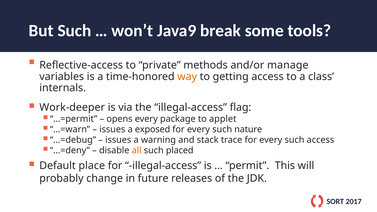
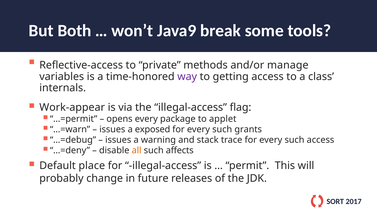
But Such: Such -> Both
way colour: orange -> purple
Work-deeper: Work-deeper -> Work-appear
nature: nature -> grants
placed: placed -> affects
